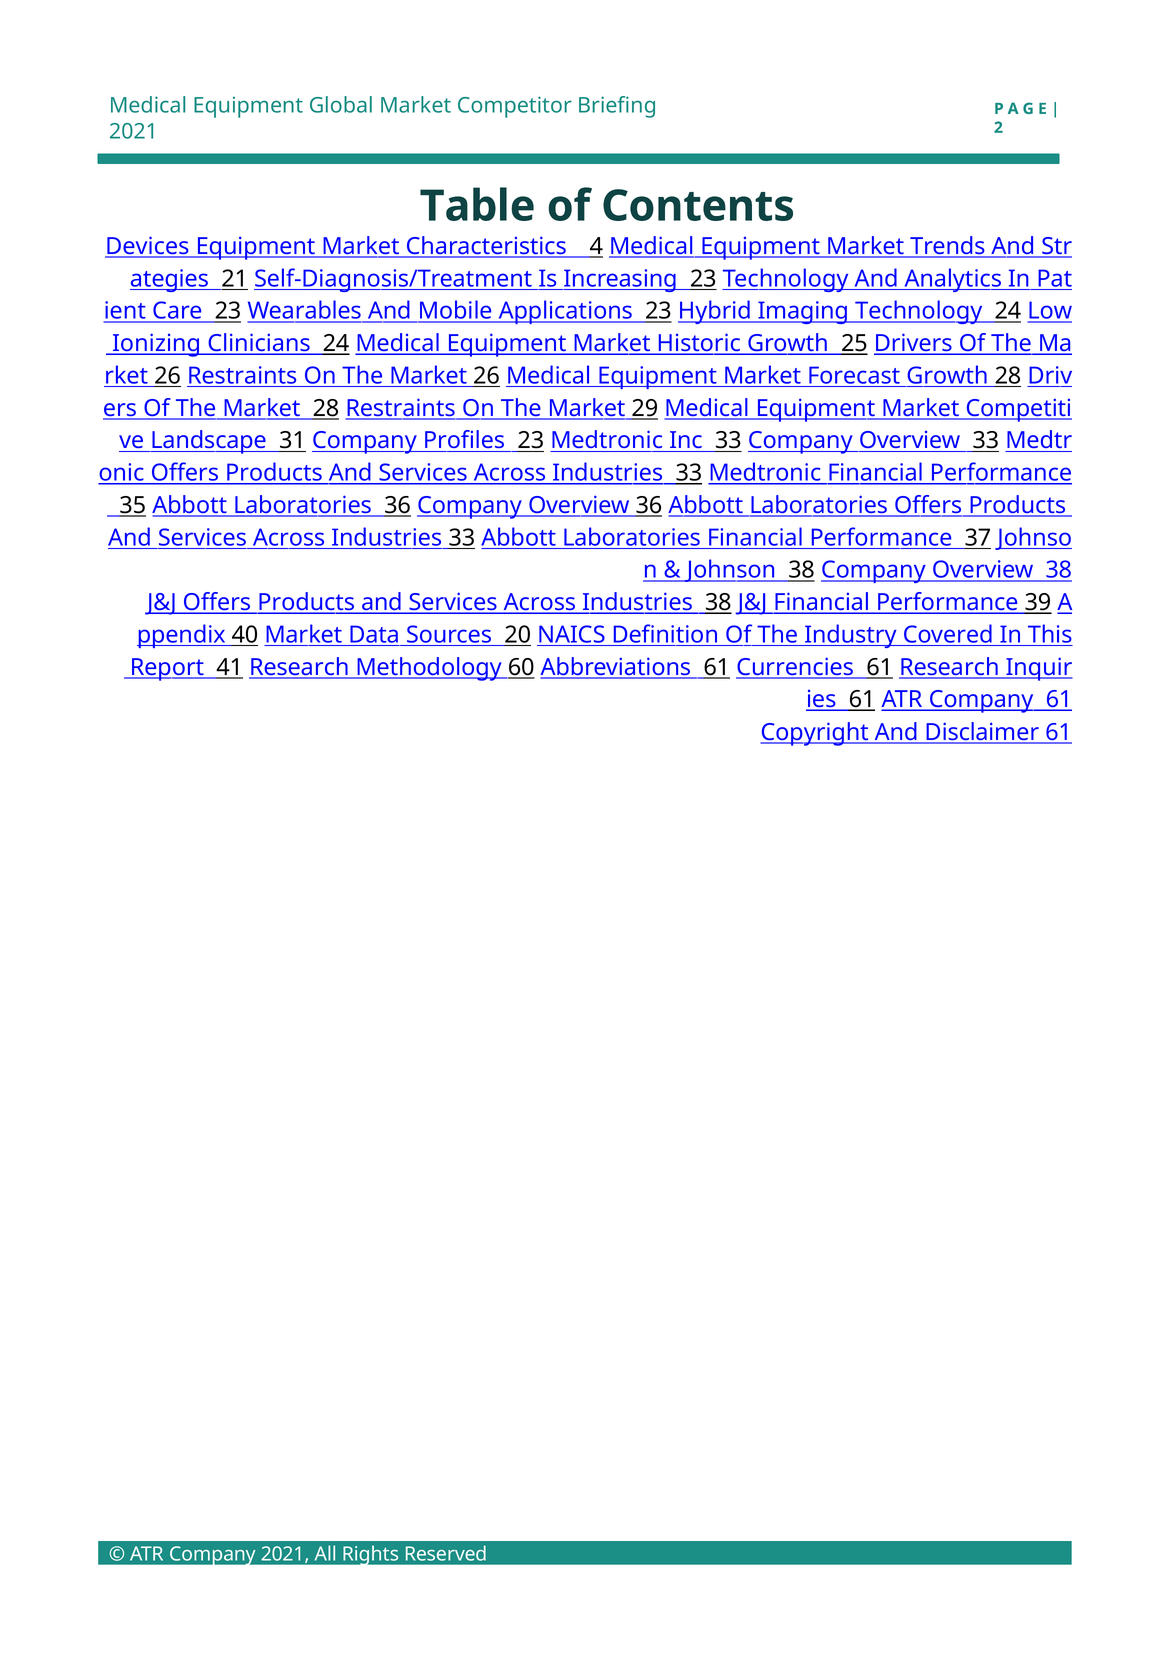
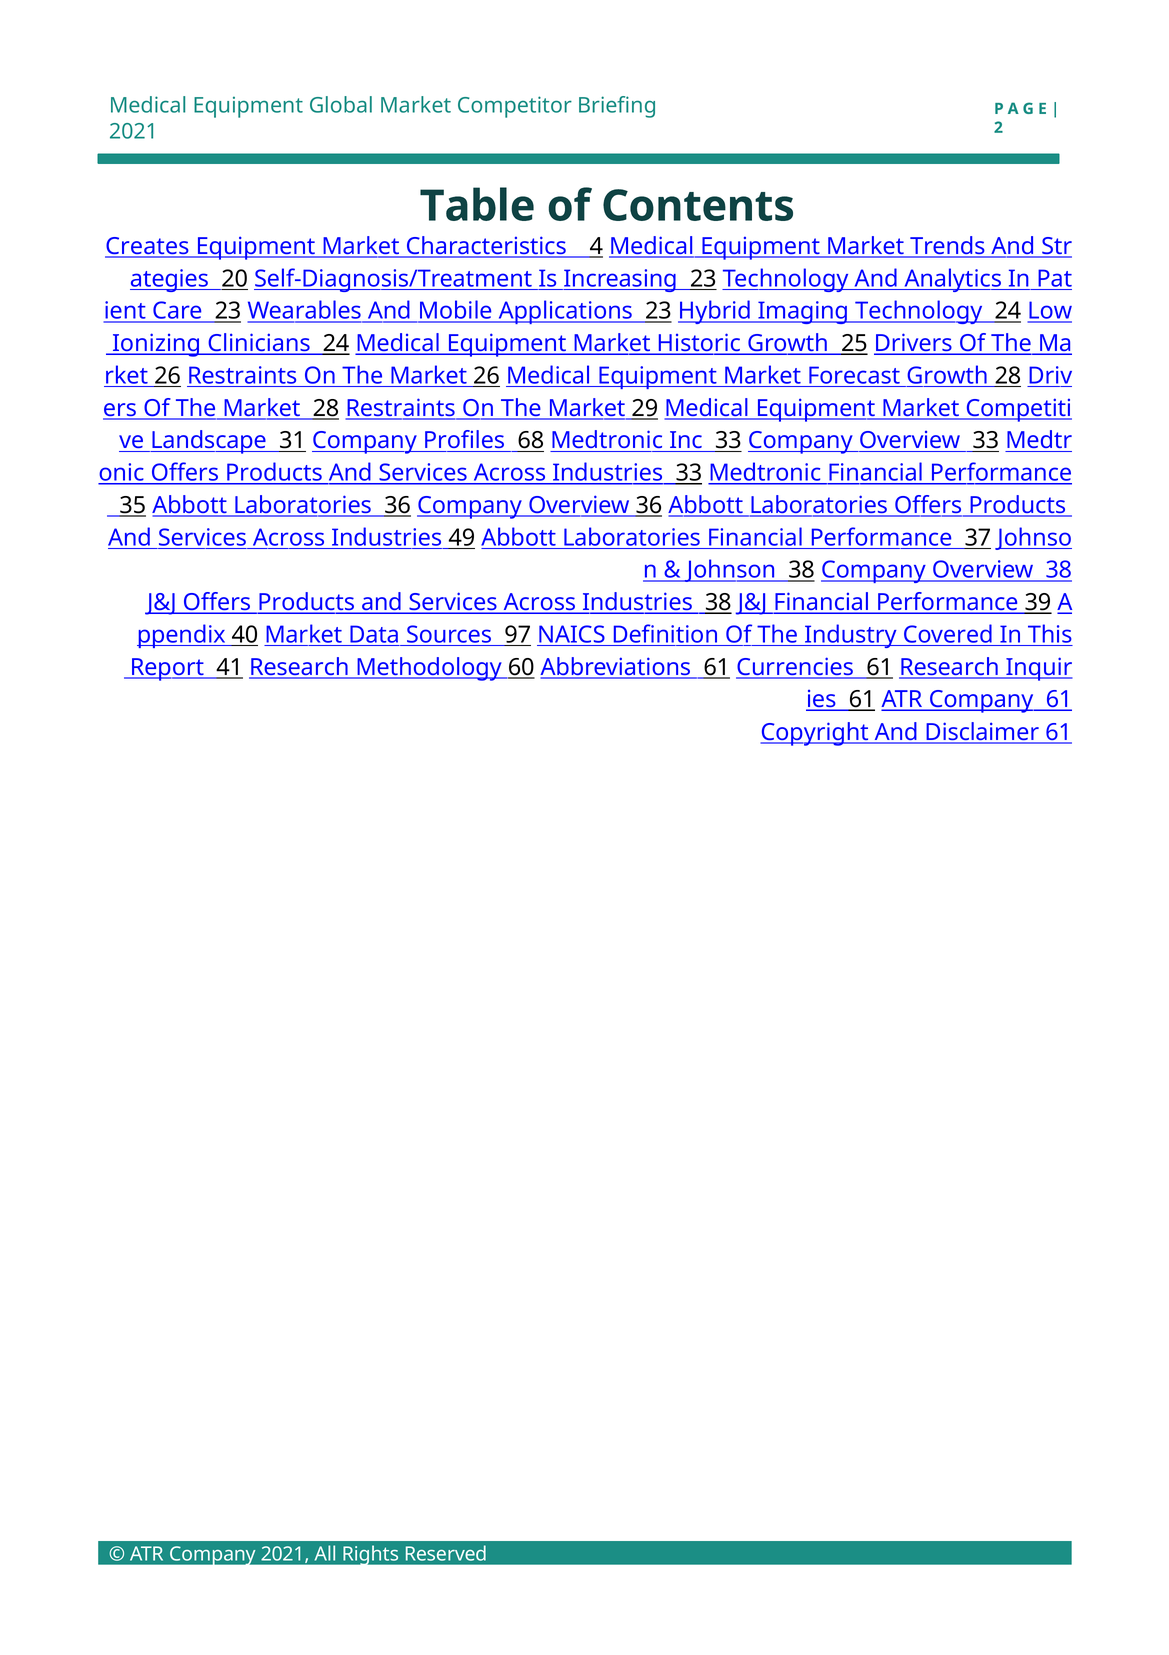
Devices: Devices -> Creates
21: 21 -> 20
Profiles 23: 23 -> 68
33 at (462, 538): 33 -> 49
20: 20 -> 97
